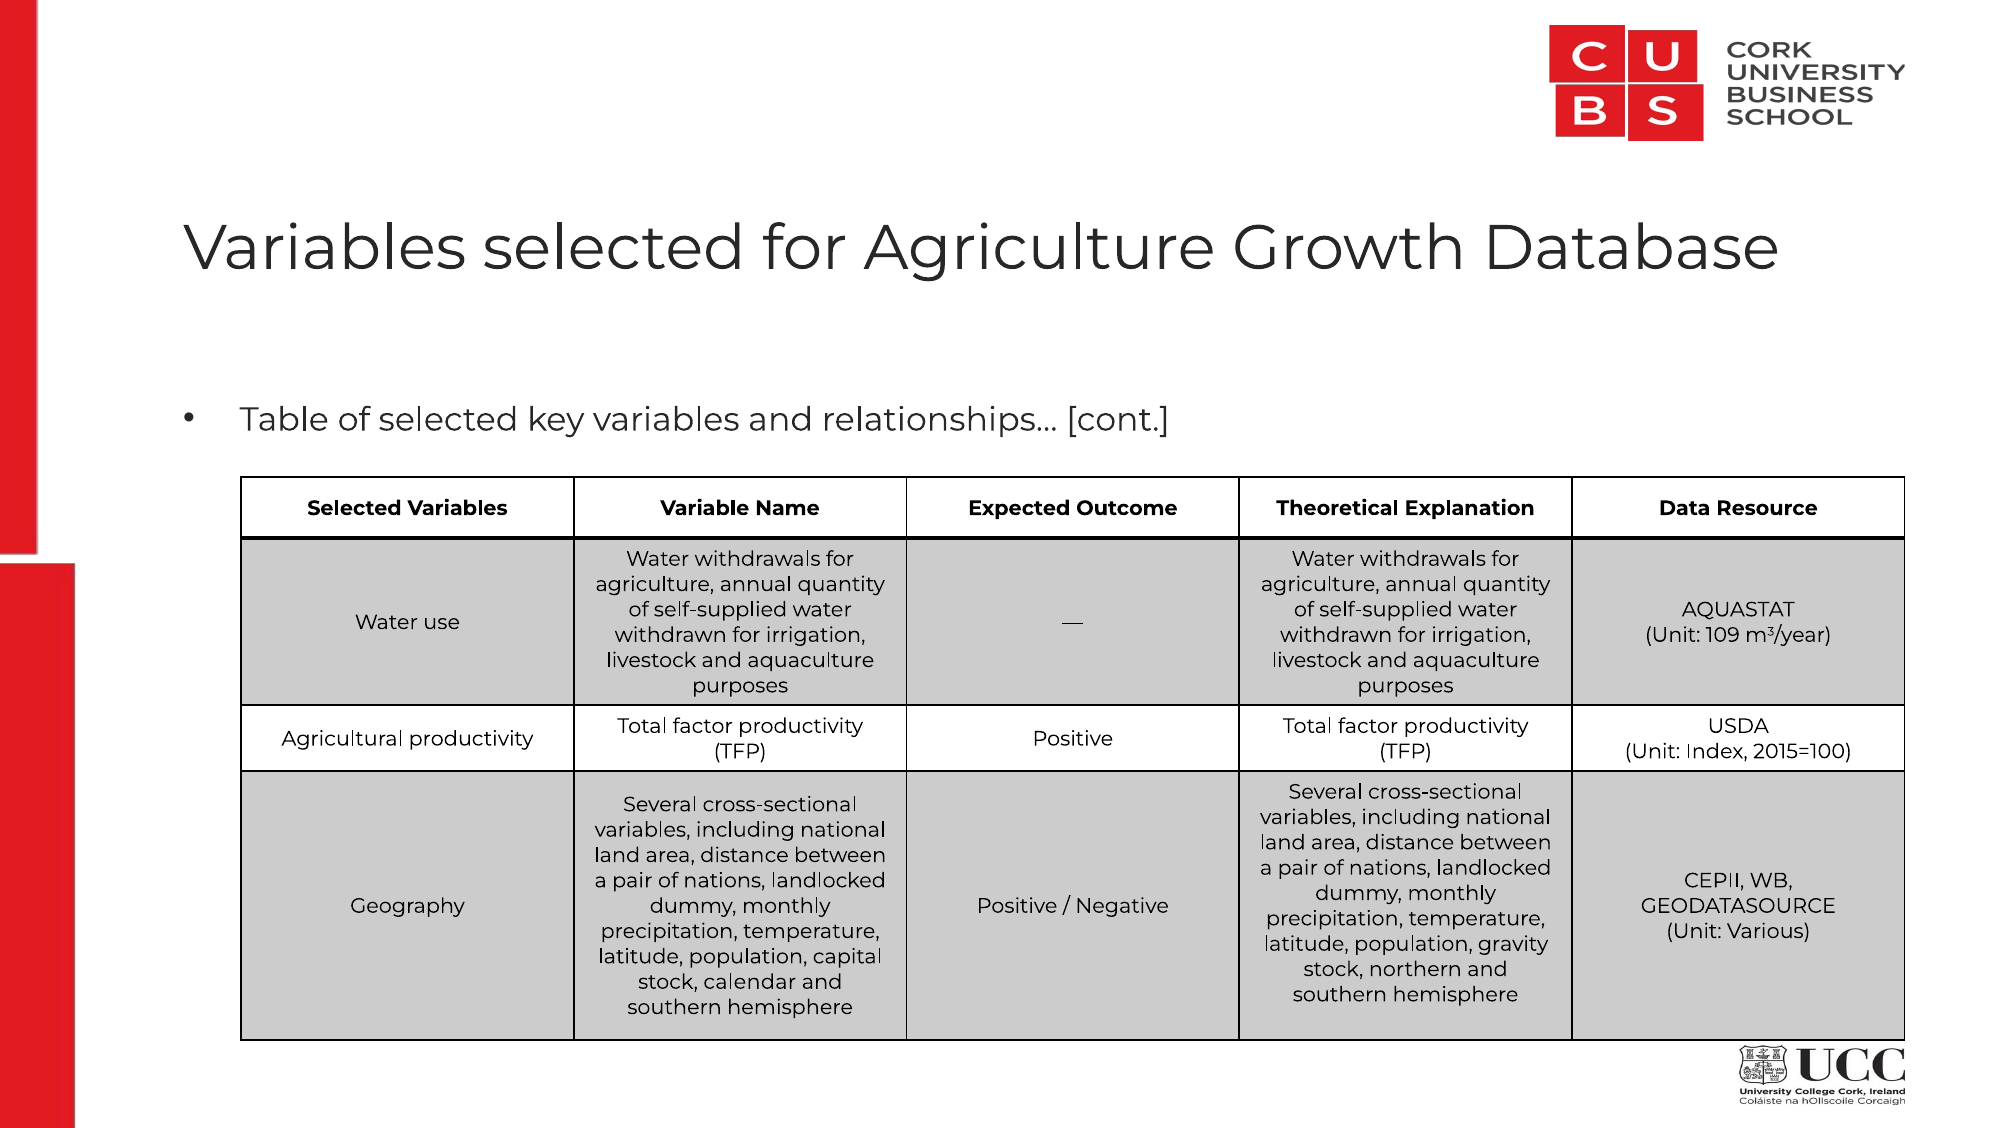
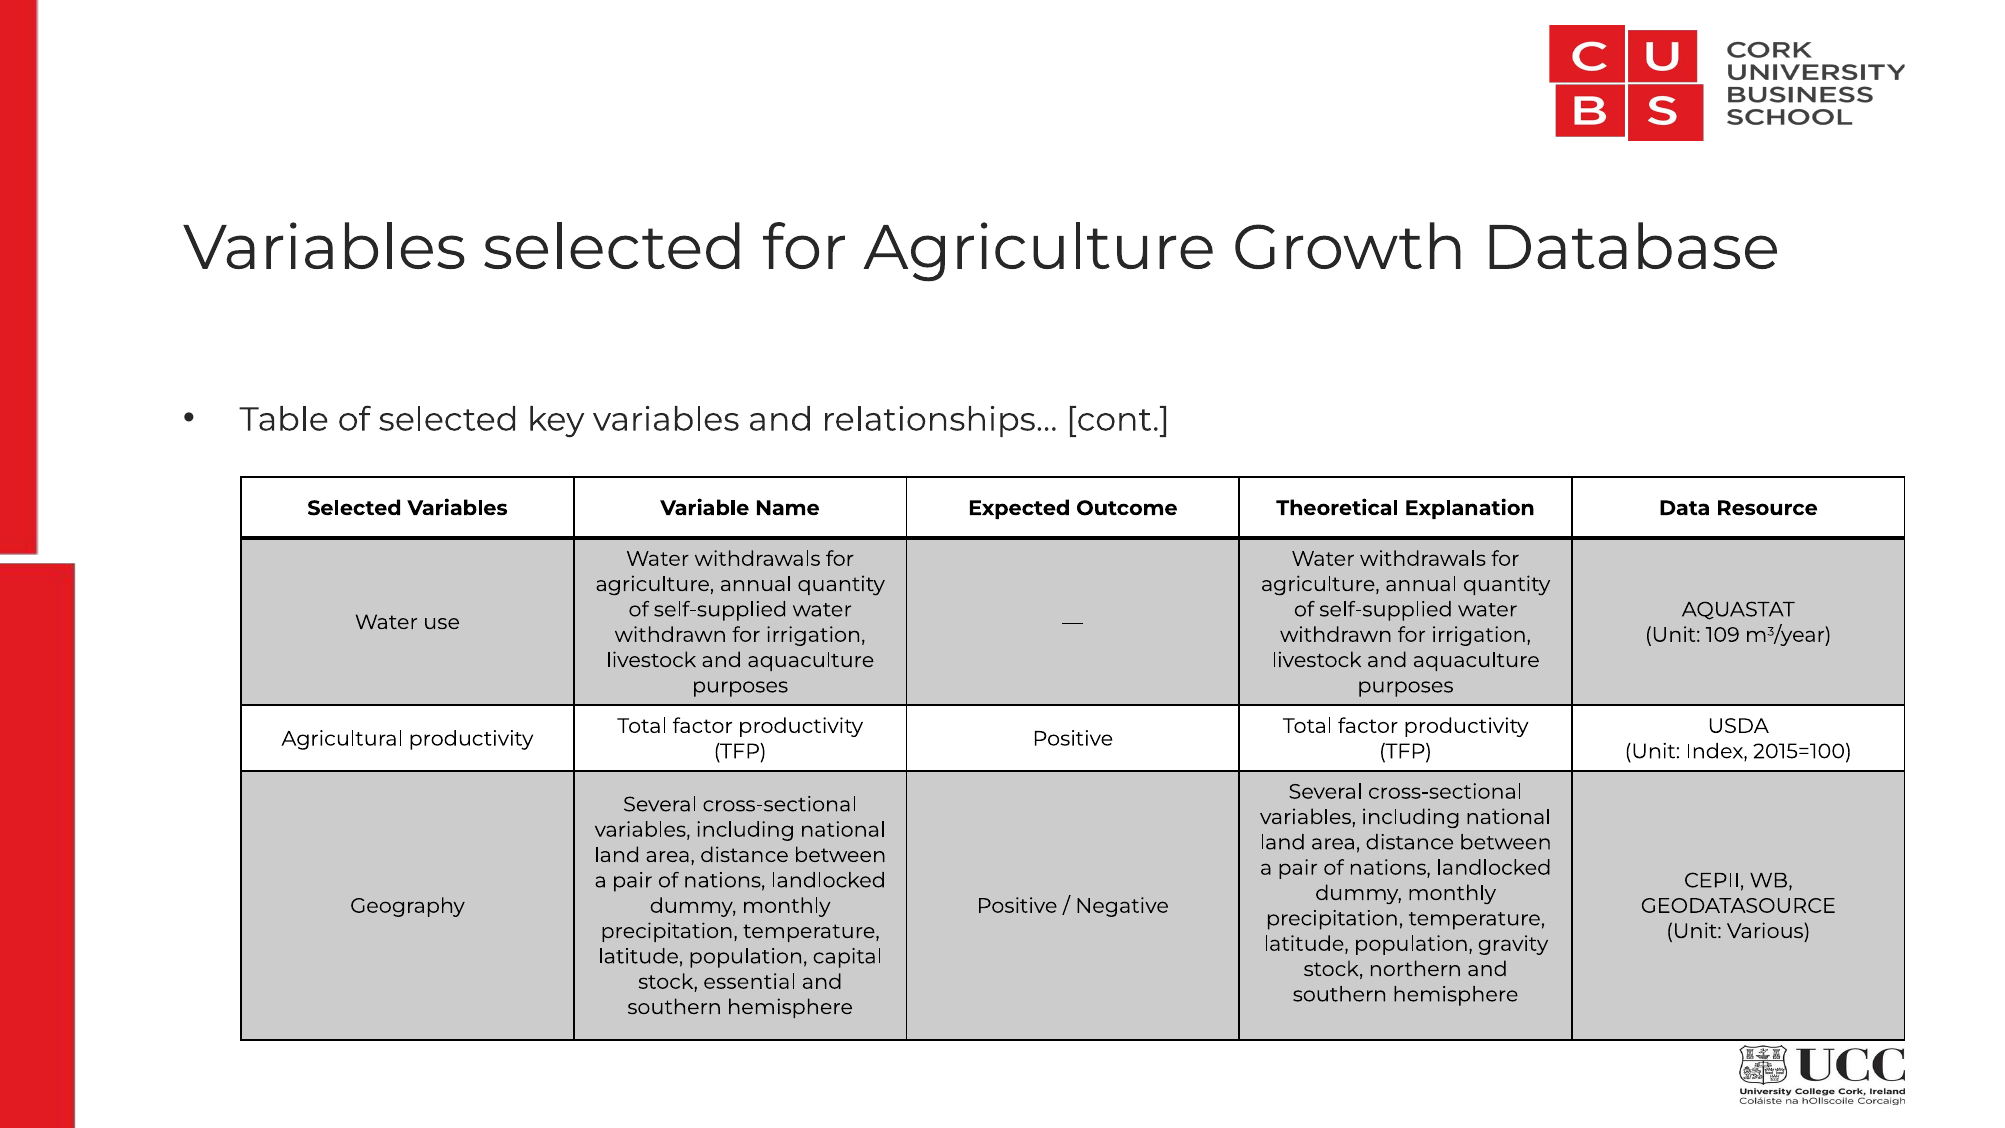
calendar: calendar -> essential
